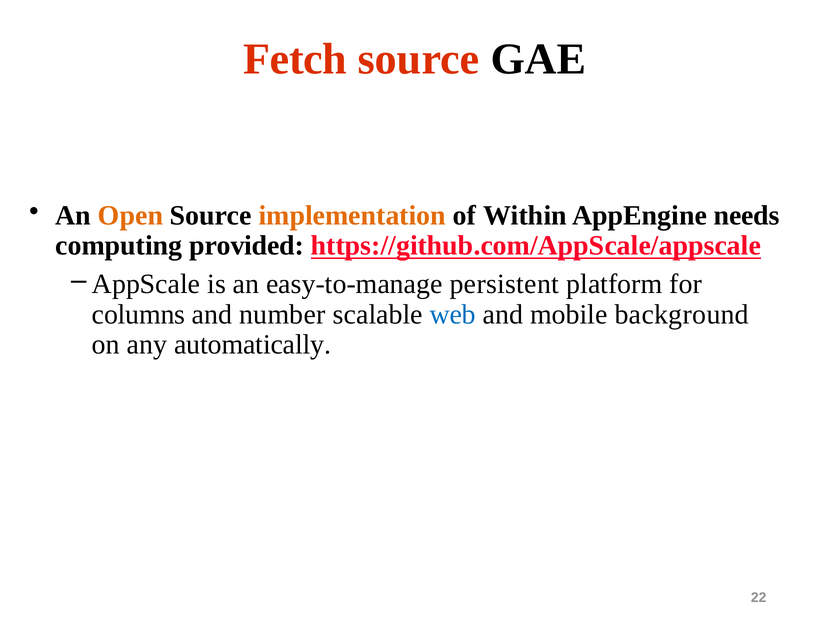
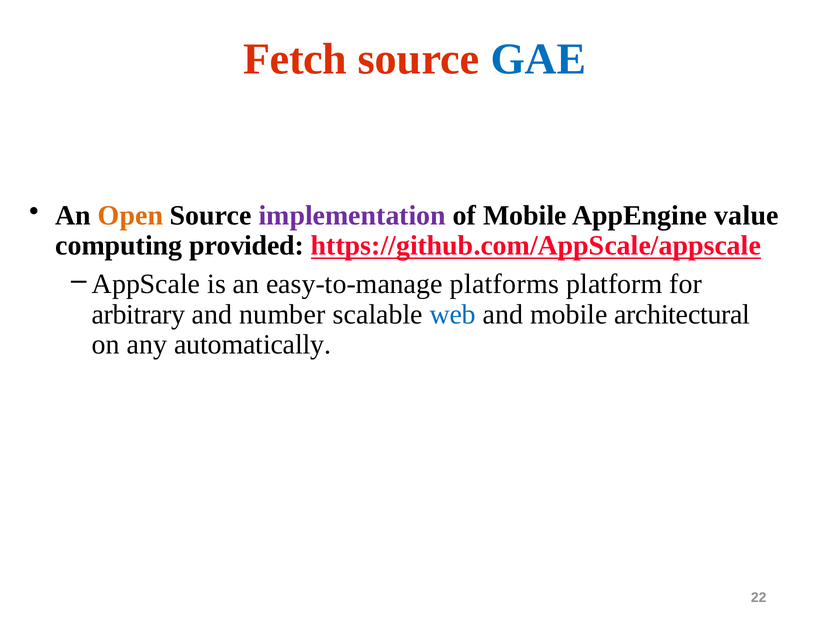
GAE colour: black -> blue
implementation colour: orange -> purple
of Within: Within -> Mobile
needs: needs -> value
persistent: persistent -> platforms
columns: columns -> arbitrary
background: background -> architectural
